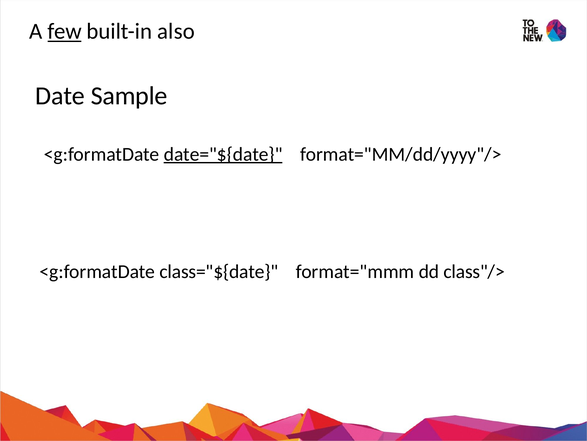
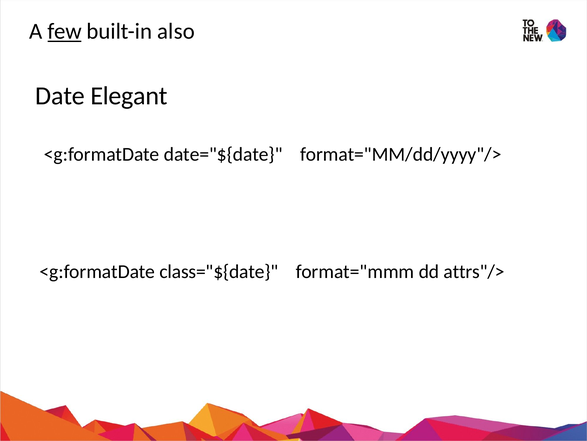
Sample: Sample -> Elegant
date="${date underline: present -> none
class"/>: class"/> -> attrs"/>
